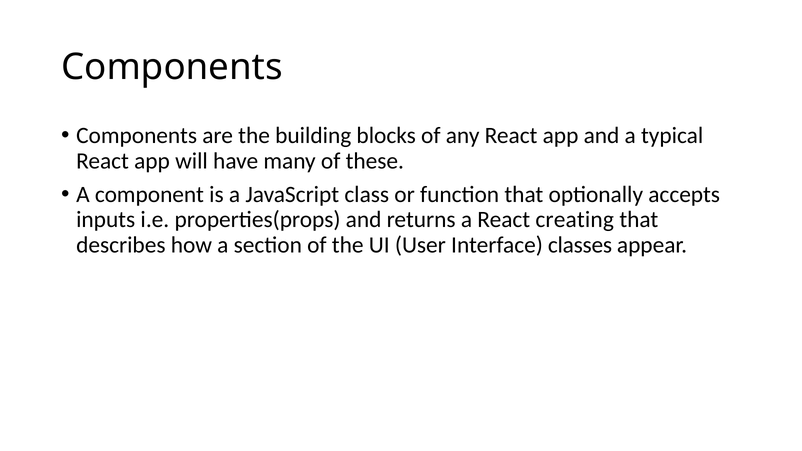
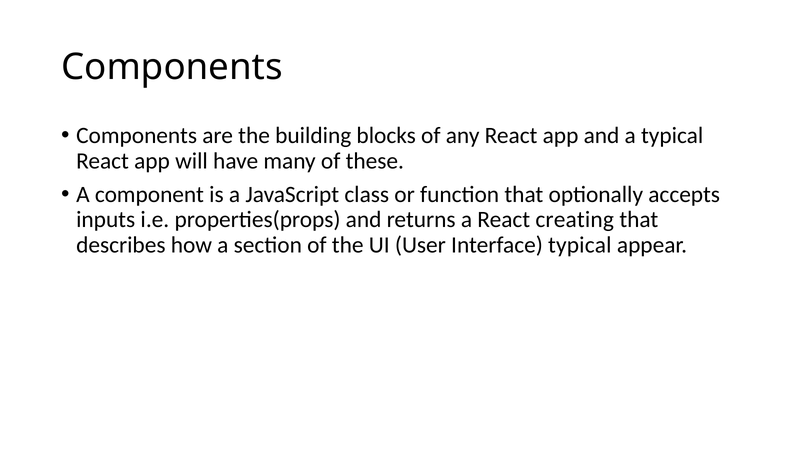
Interface classes: classes -> typical
